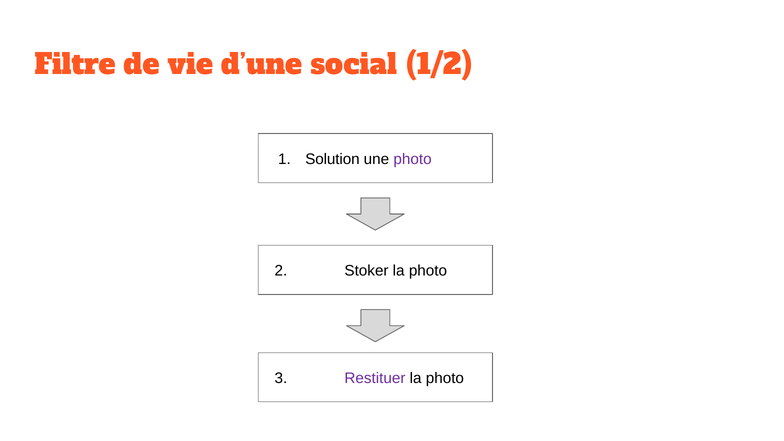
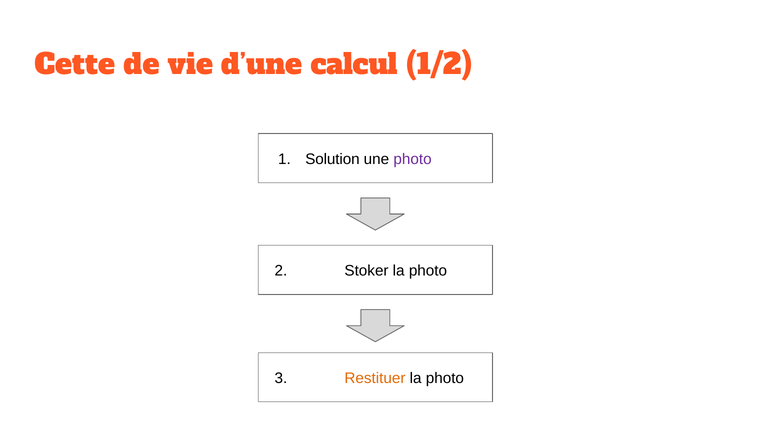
Filtre: Filtre -> Cette
social: social -> calcul
Restituer colour: purple -> orange
